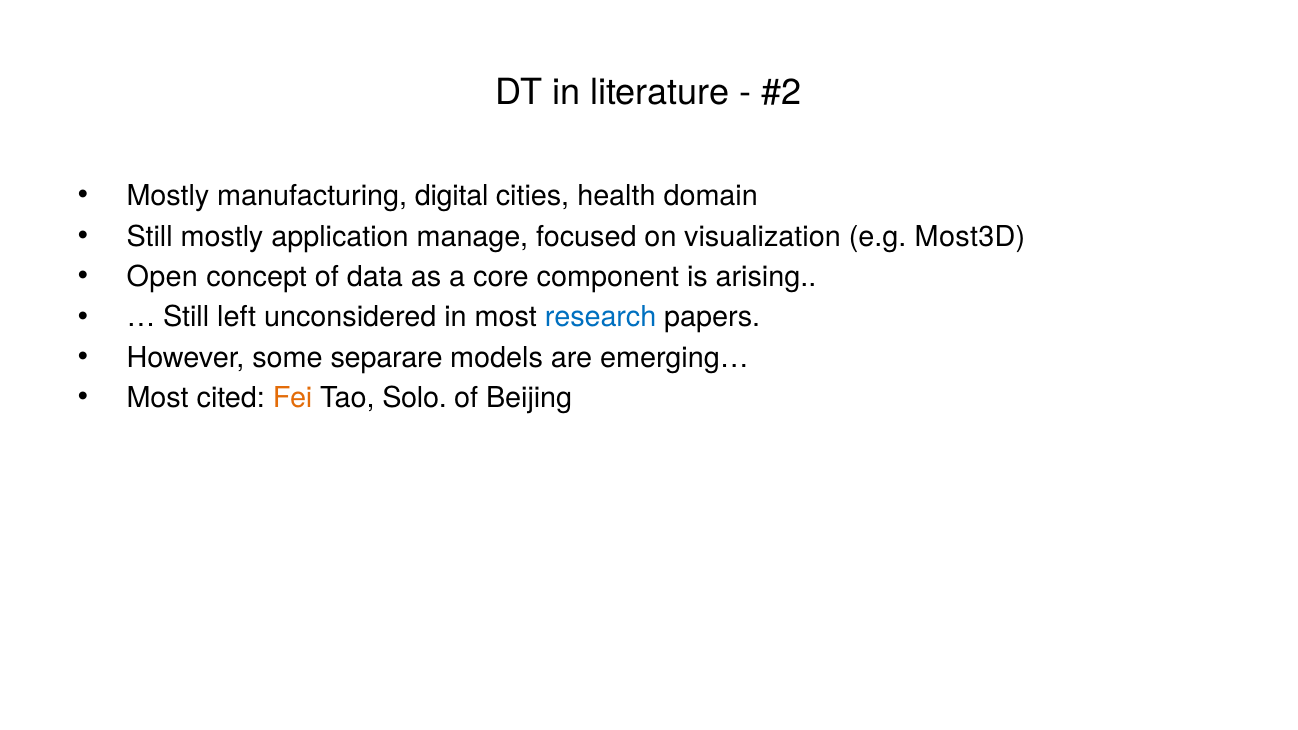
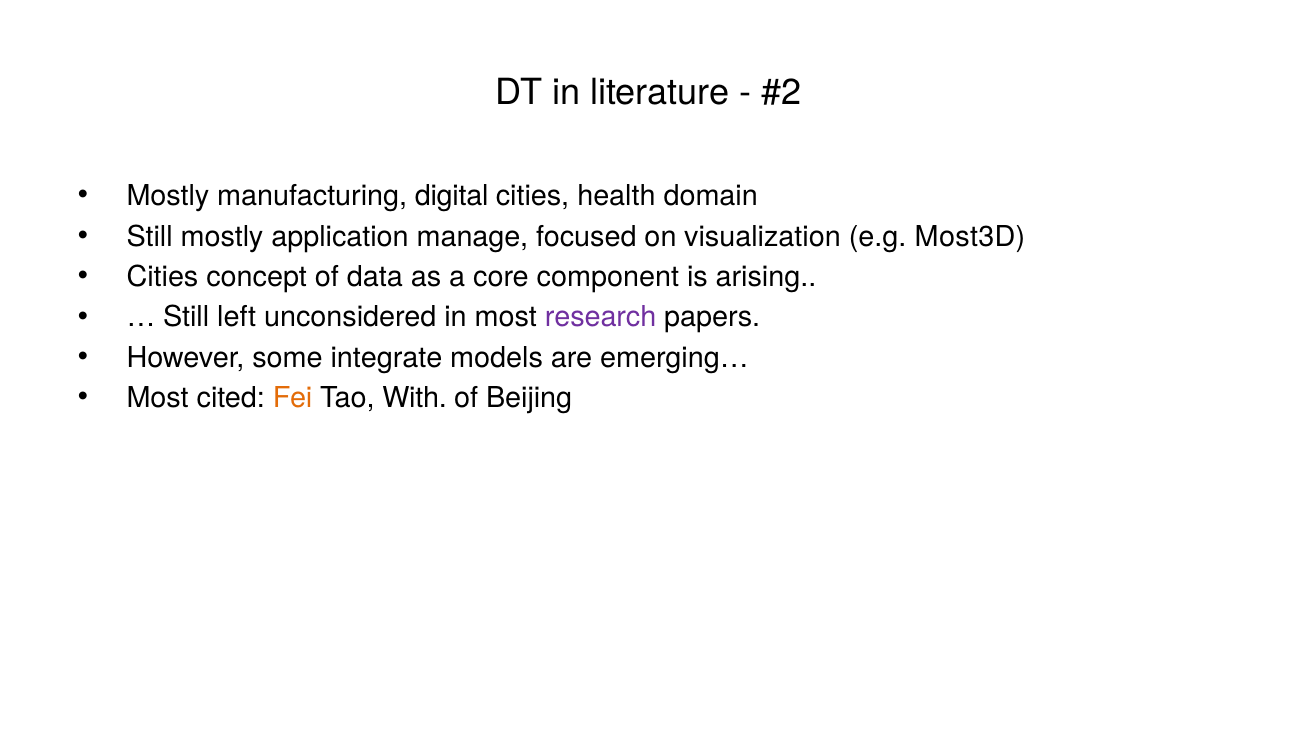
Open at (162, 277): Open -> Cities
research colour: blue -> purple
separare: separare -> integrate
Solo: Solo -> With
